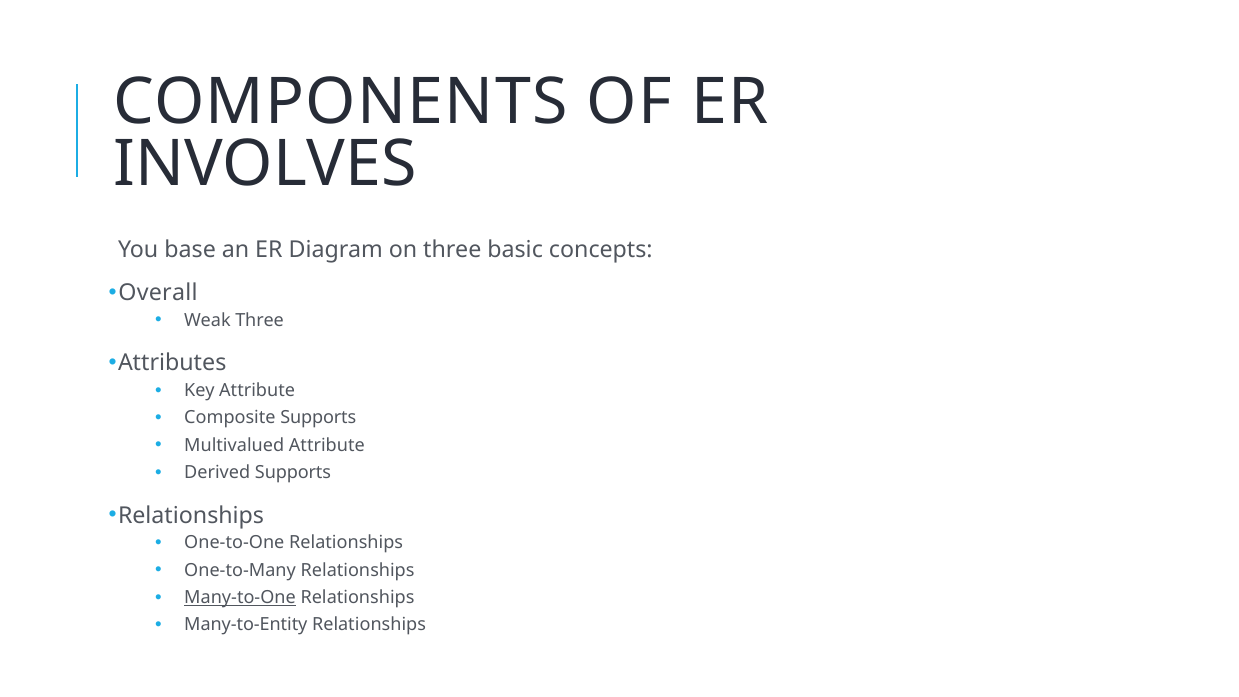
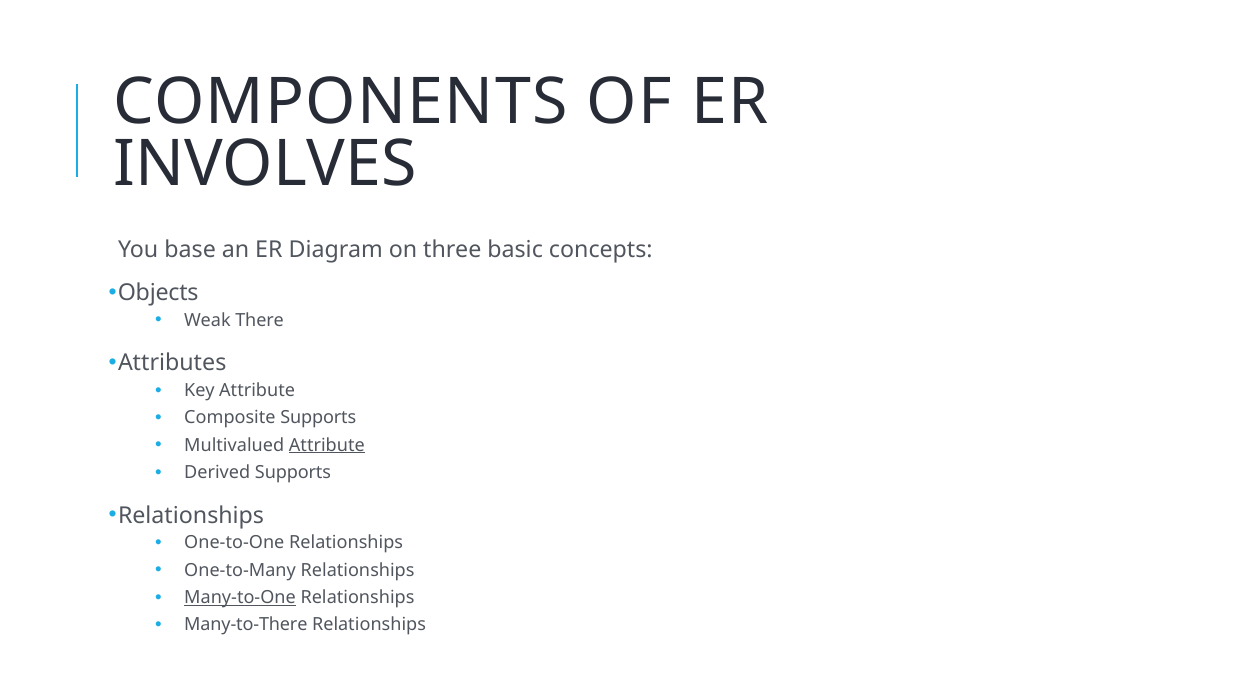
Overall: Overall -> Objects
Weak Three: Three -> There
Attribute at (327, 445) underline: none -> present
Many-to-Entity: Many-to-Entity -> Many-to-There
